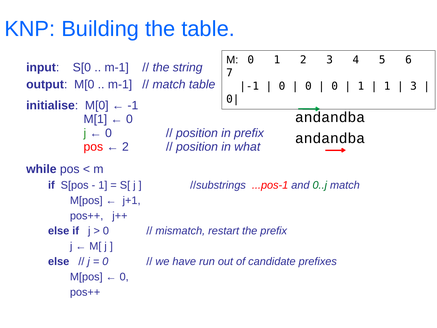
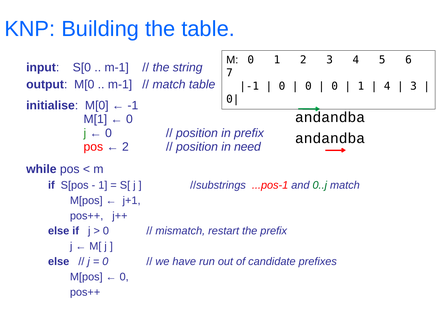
1 at (387, 86): 1 -> 4
what: what -> need
